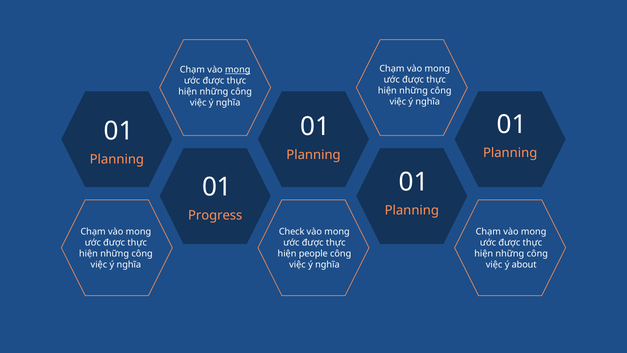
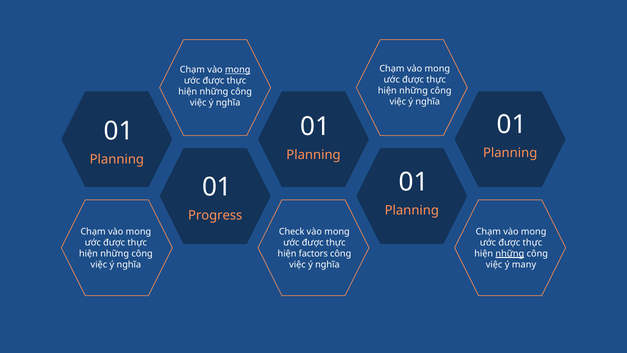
people: people -> factors
những at (510, 253) underline: none -> present
about: about -> many
